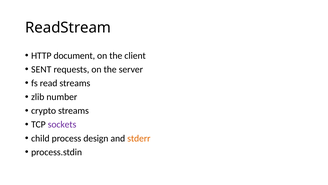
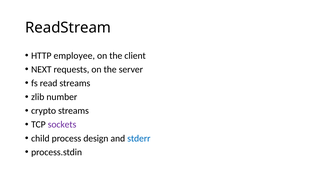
document: document -> employee
SENT: SENT -> NEXT
stderr colour: orange -> blue
